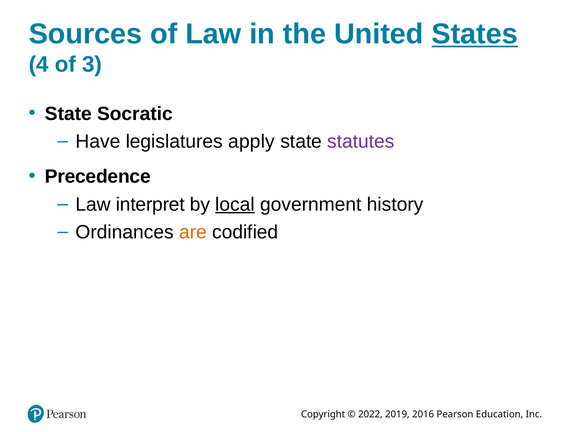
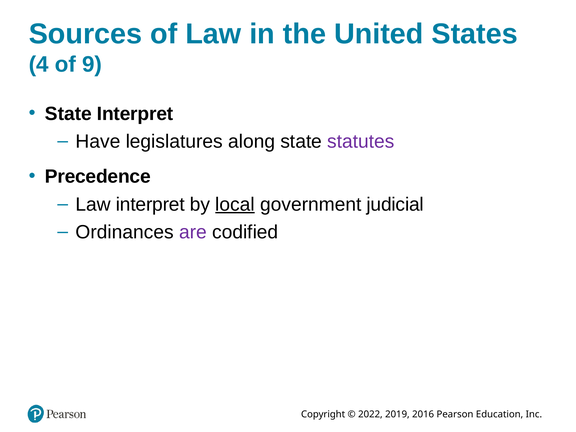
States underline: present -> none
3: 3 -> 9
State Socratic: Socratic -> Interpret
apply: apply -> along
history: history -> judicial
are colour: orange -> purple
